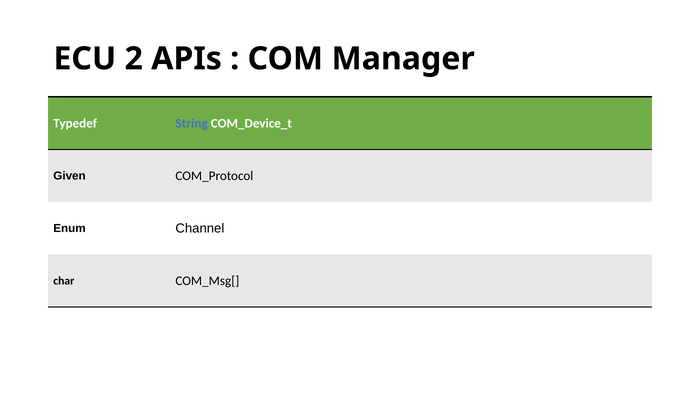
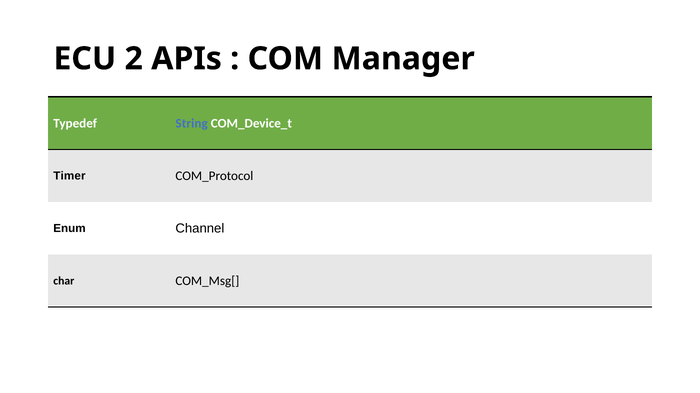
Given: Given -> Timer
